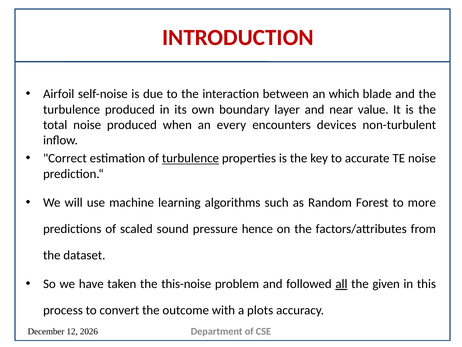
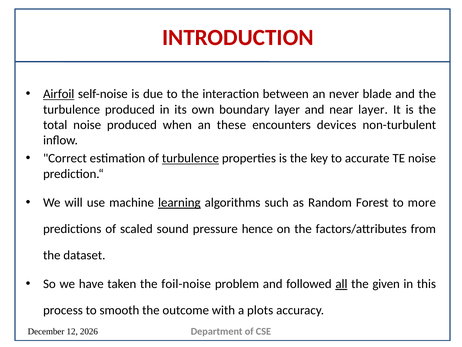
Airfoil underline: none -> present
which: which -> never
near value: value -> layer
every: every -> these
learning underline: none -> present
this-noise: this-noise -> foil-noise
convert: convert -> smooth
